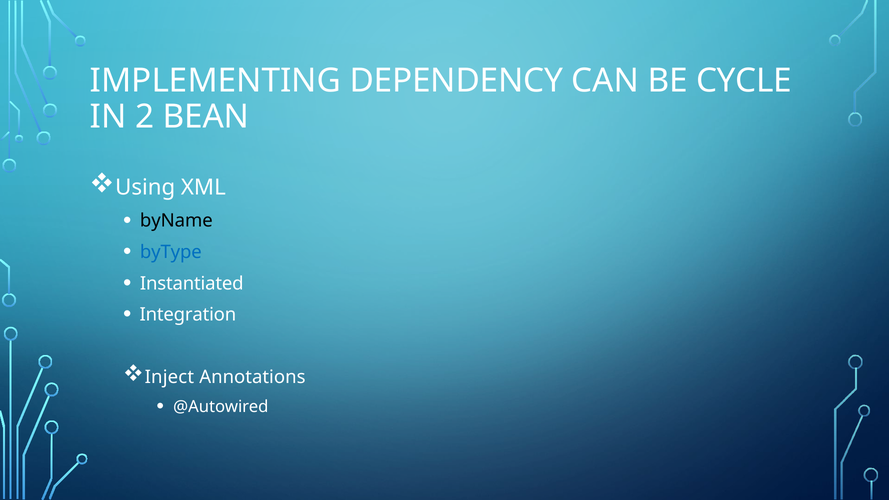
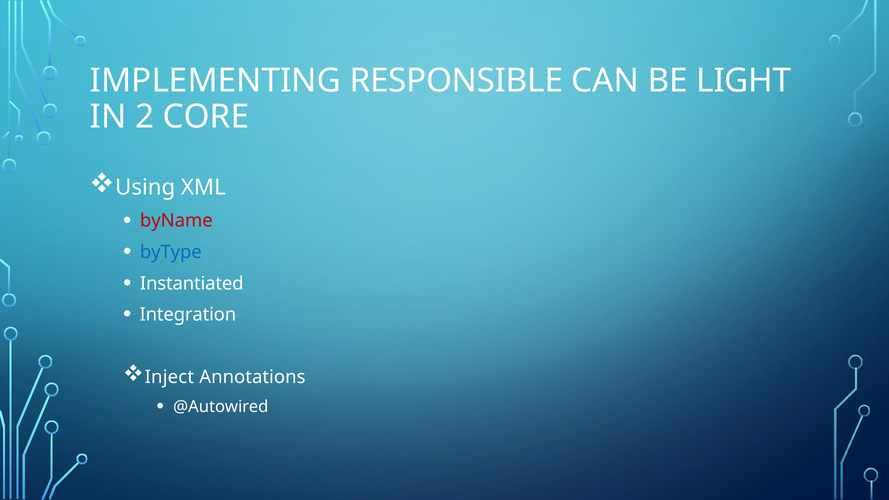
DEPENDENCY: DEPENDENCY -> RESPONSIBLE
CYCLE: CYCLE -> LIGHT
BEAN: BEAN -> CORE
byName colour: black -> red
